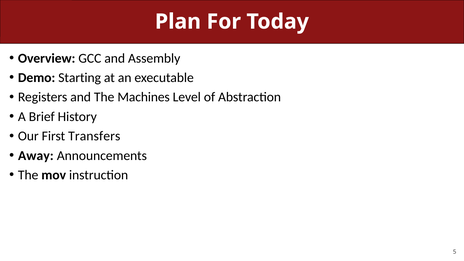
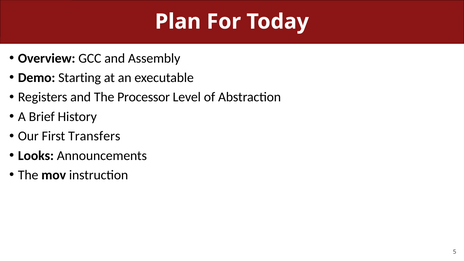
Machines: Machines -> Processor
Away: Away -> Looks
